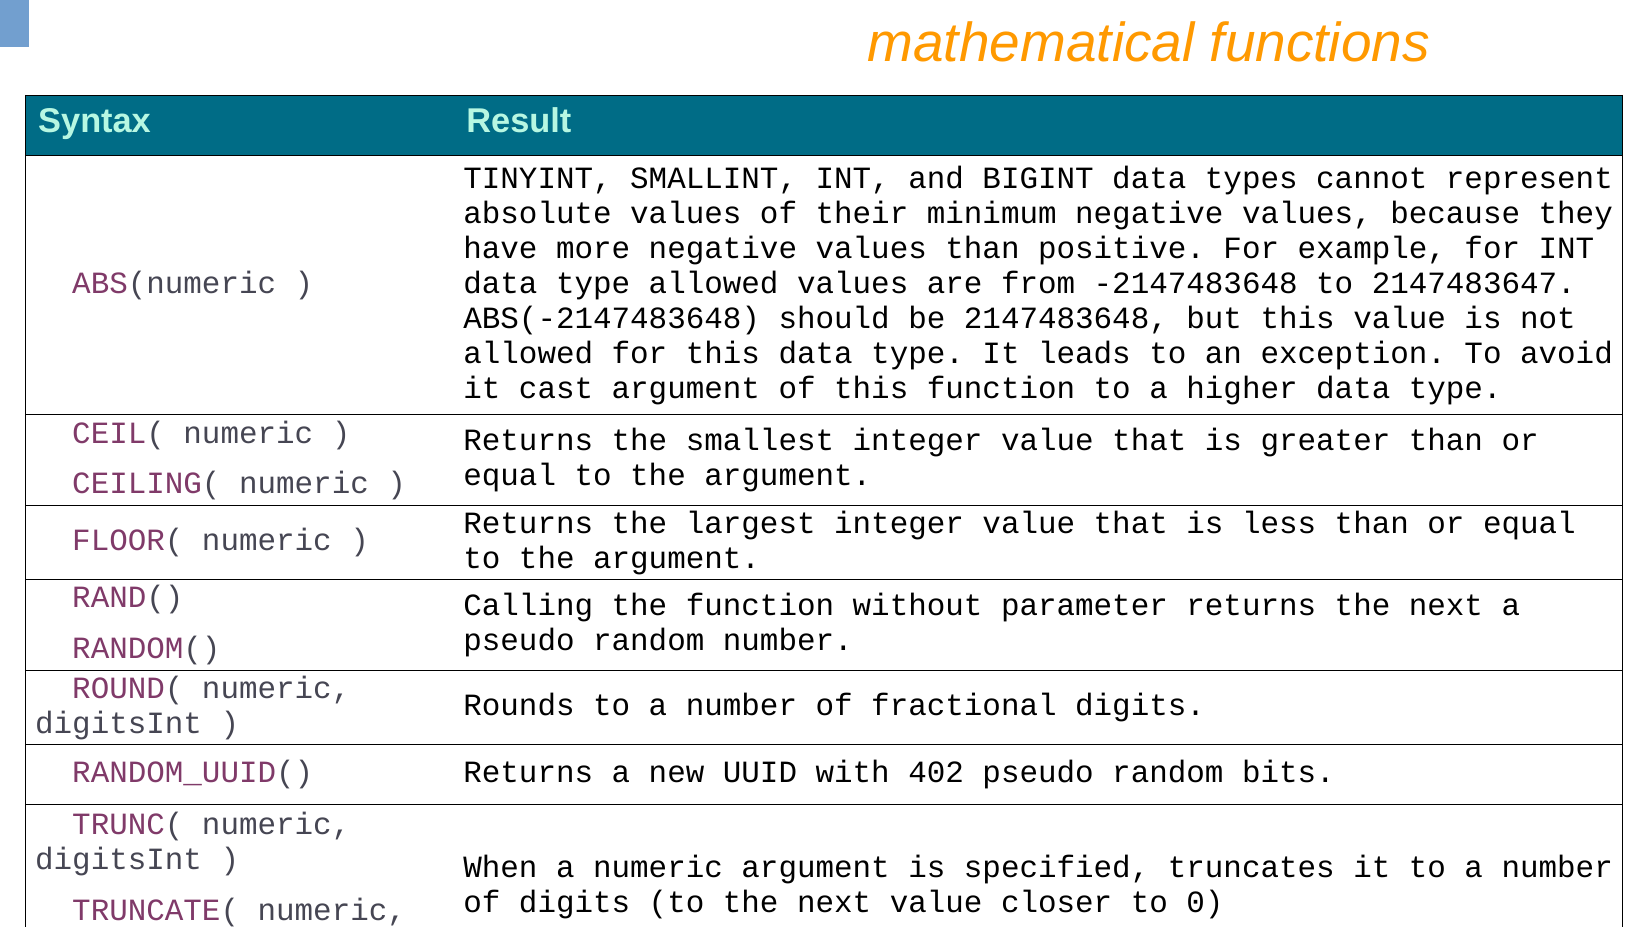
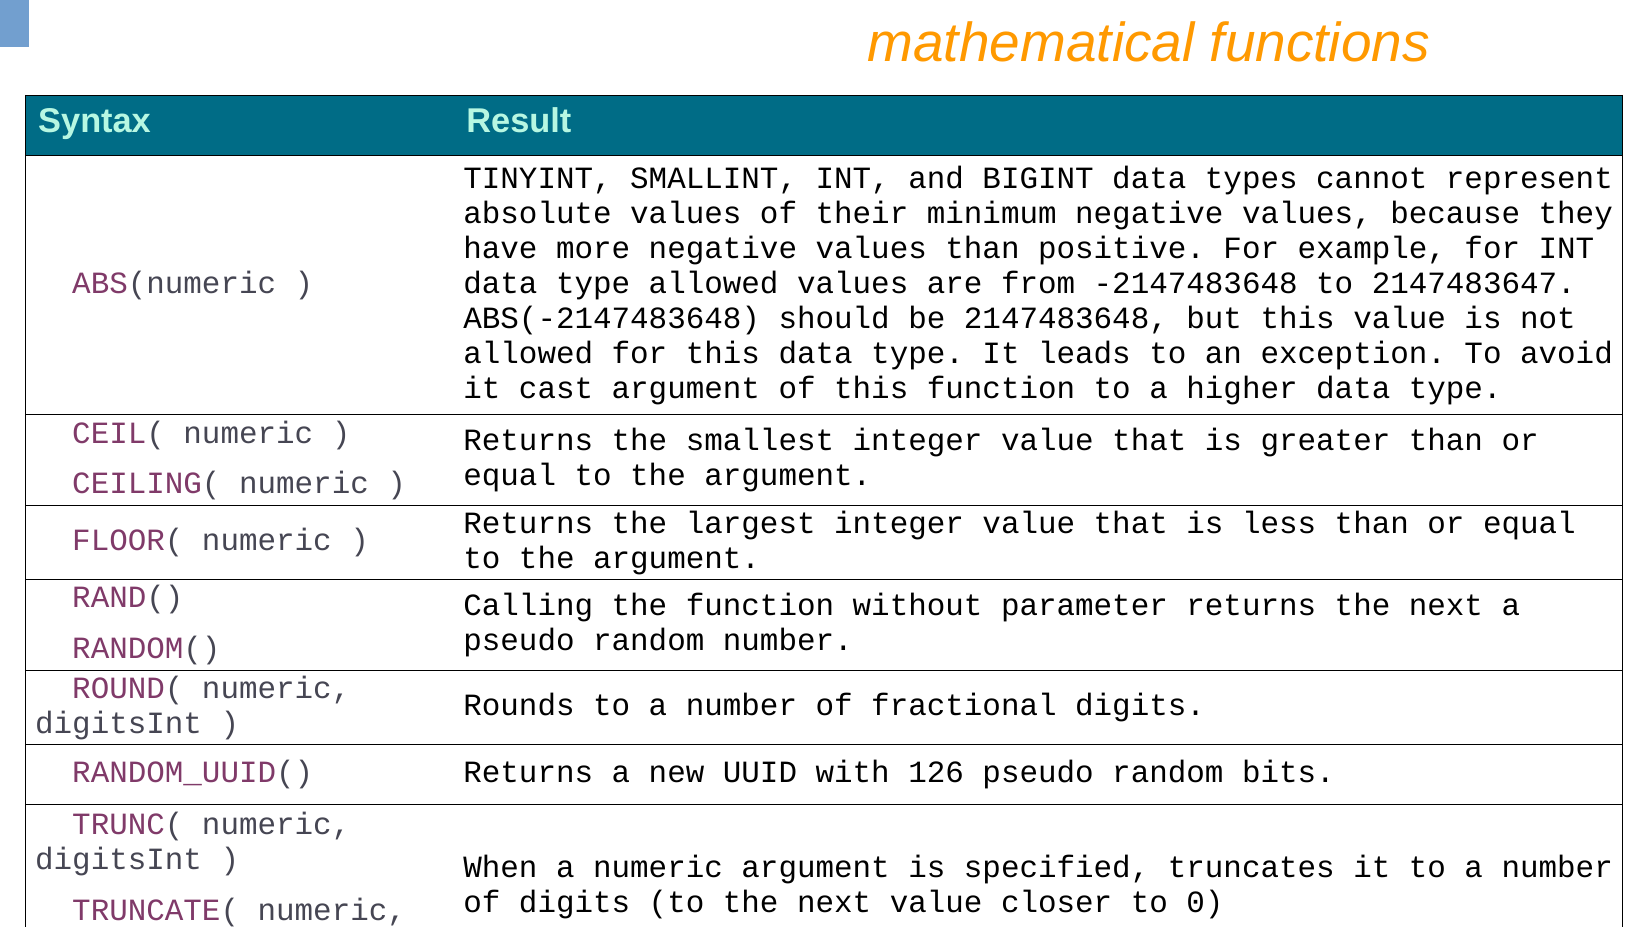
402: 402 -> 126
